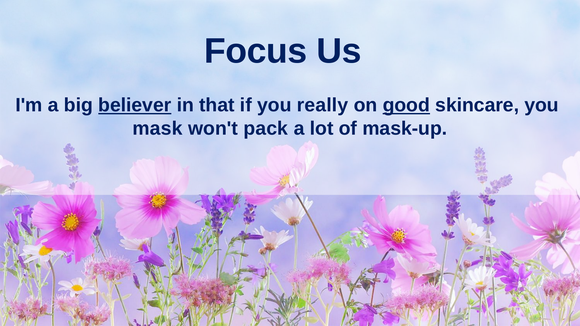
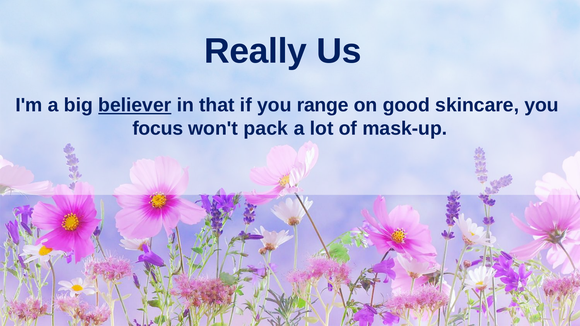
Focus: Focus -> Really
really: really -> range
good underline: present -> none
mask: mask -> focus
